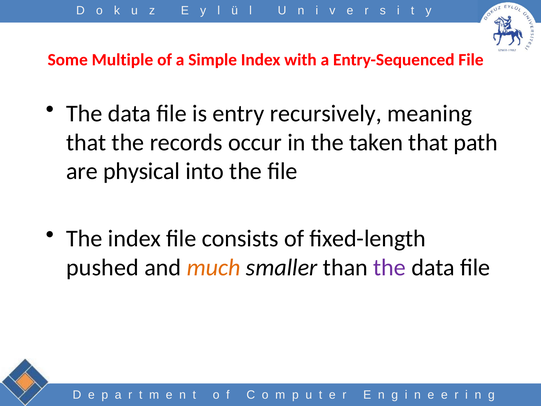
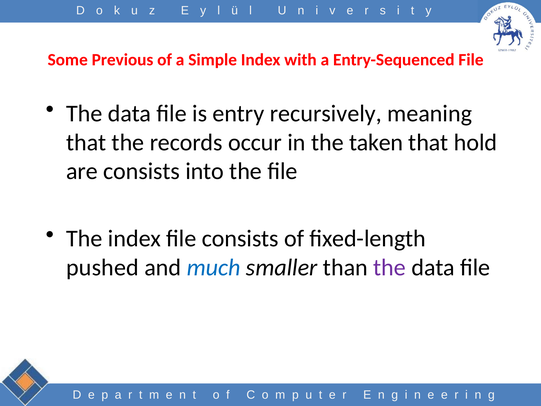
Multiple: Multiple -> Previous
path: path -> hold
are physical: physical -> consists
much colour: orange -> blue
